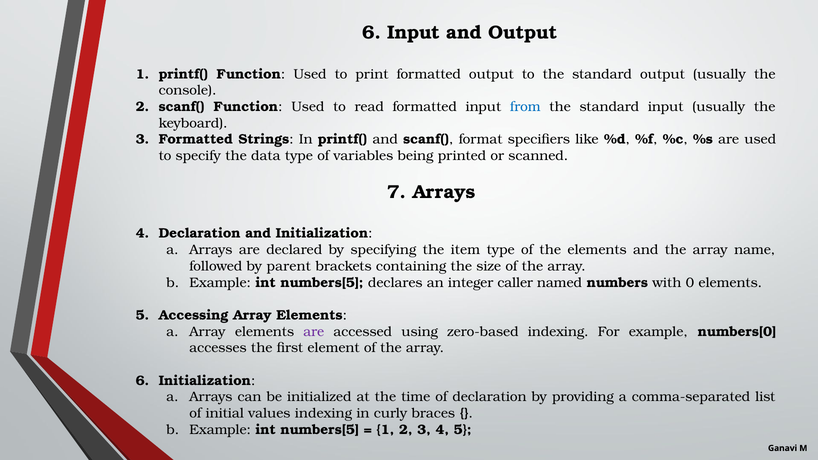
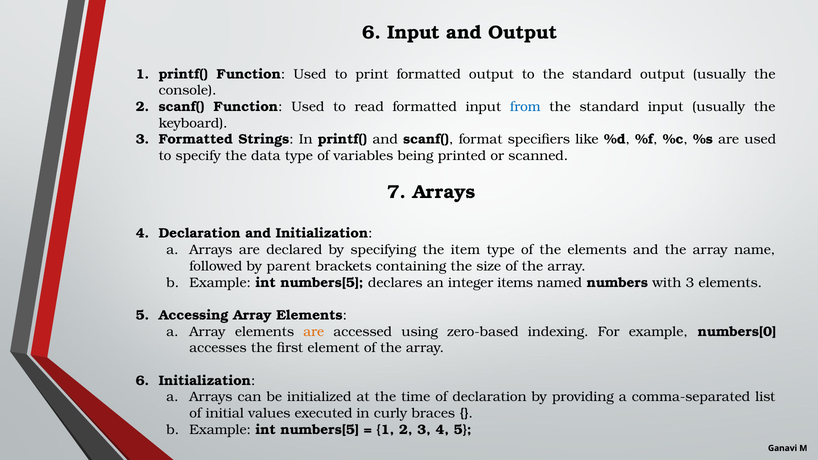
caller: caller -> items
with 0: 0 -> 3
are at (314, 332) colour: purple -> orange
values indexing: indexing -> executed
